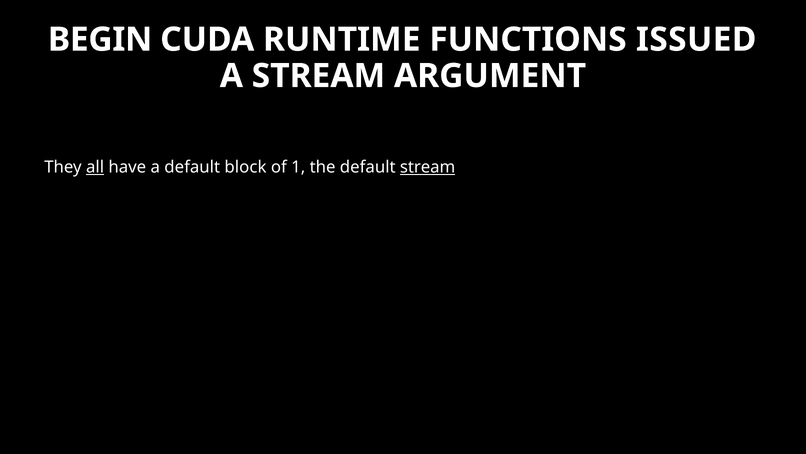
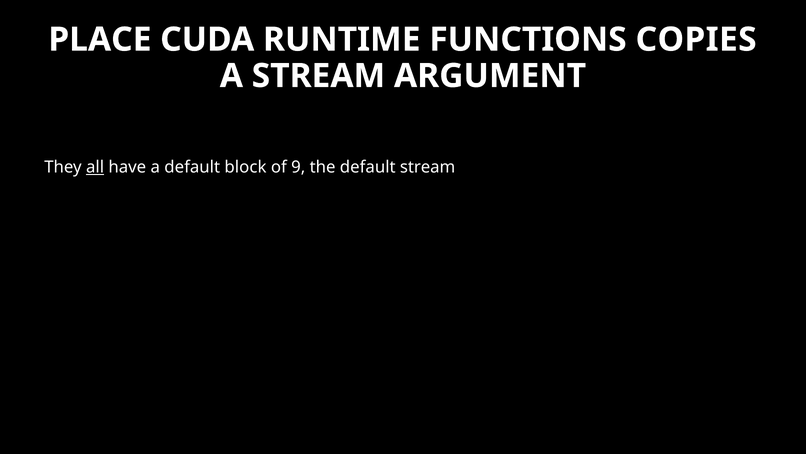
BEGIN: BEGIN -> PLACE
ISSUED: ISSUED -> COPIES
1: 1 -> 9
stream at (428, 167) underline: present -> none
